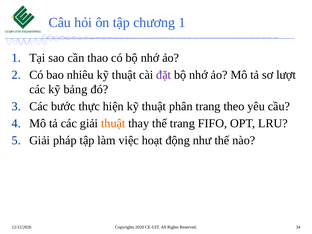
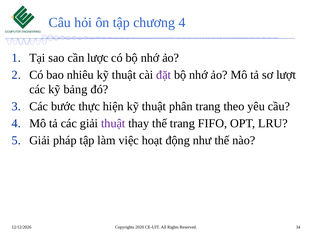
chương 1: 1 -> 4
thao: thao -> lược
thuật at (113, 123) colour: orange -> purple
